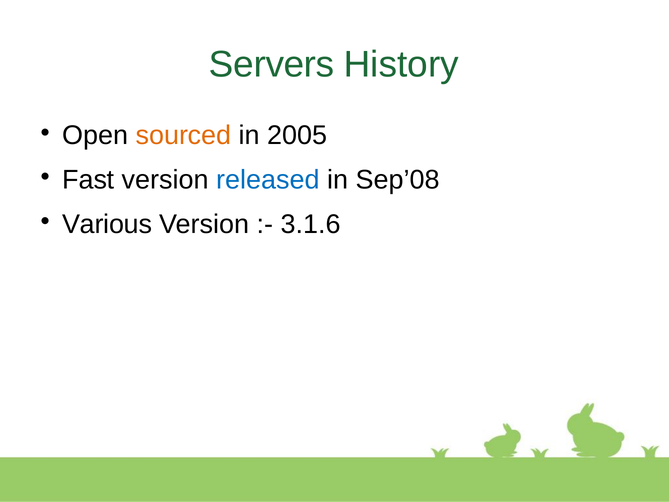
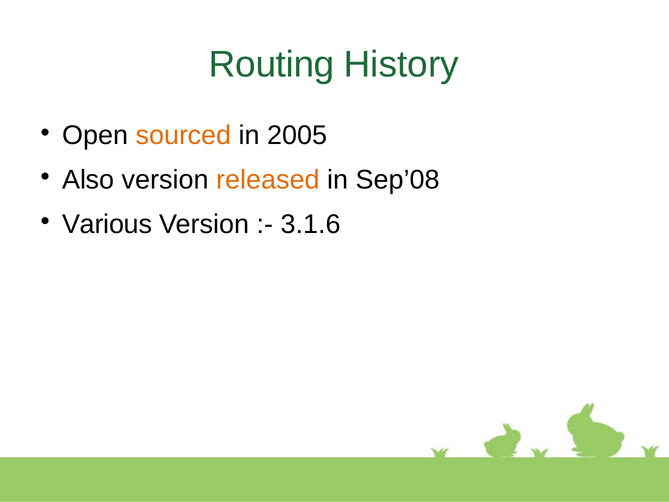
Servers: Servers -> Routing
Fast: Fast -> Also
released colour: blue -> orange
